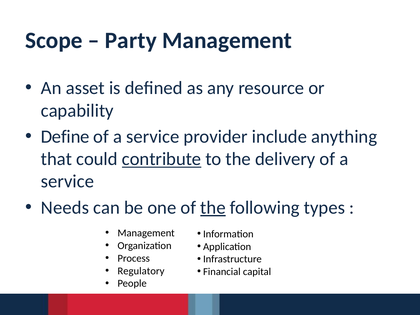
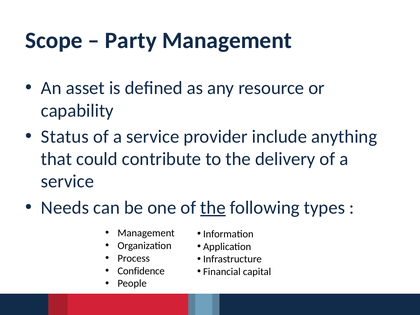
Define: Define -> Status
contribute underline: present -> none
Regulatory: Regulatory -> Confidence
